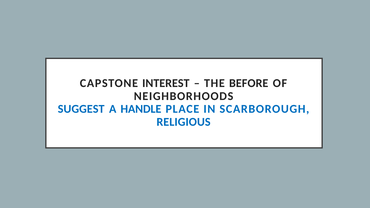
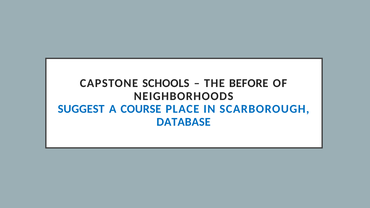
INTEREST: INTEREST -> SCHOOLS
HANDLE: HANDLE -> COURSE
RELIGIOUS: RELIGIOUS -> DATABASE
